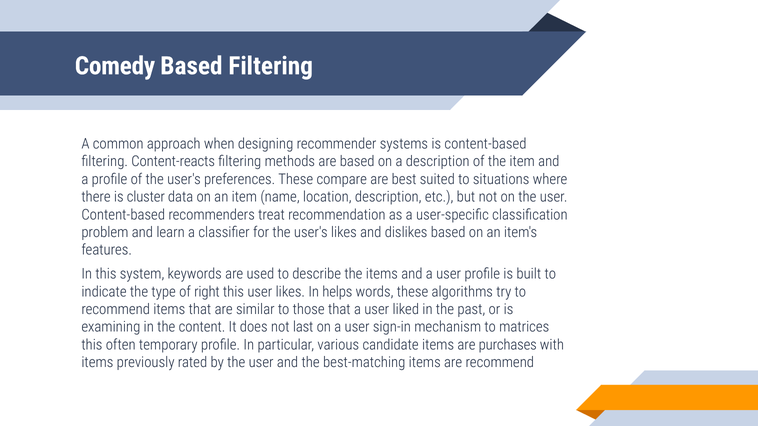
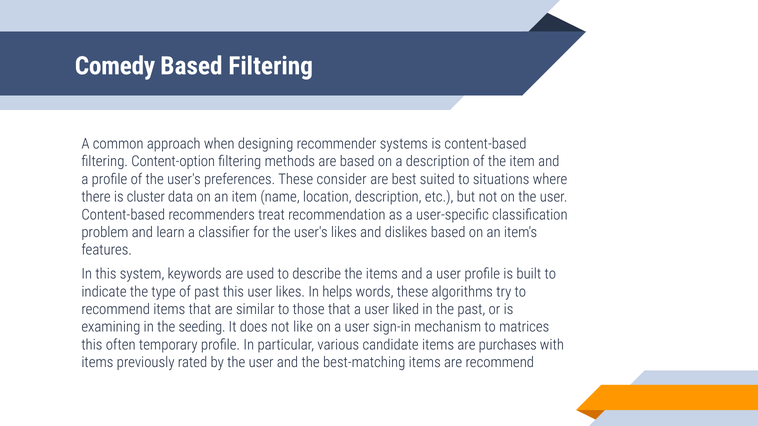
Content-reacts: Content-reacts -> Content-option
compare: compare -> consider
of right: right -> past
content: content -> seeding
last: last -> like
